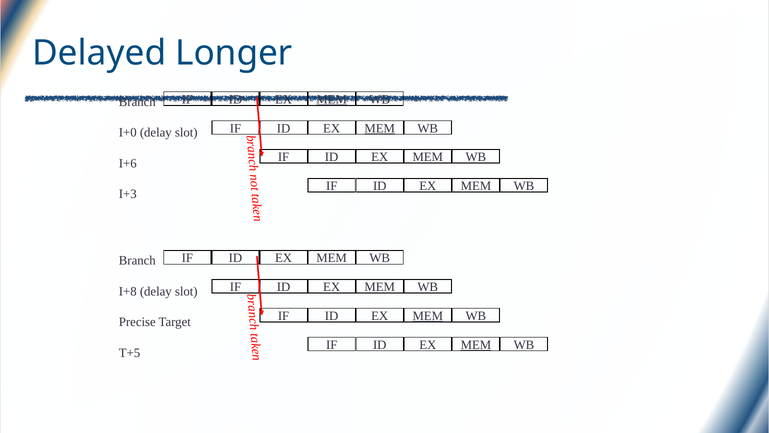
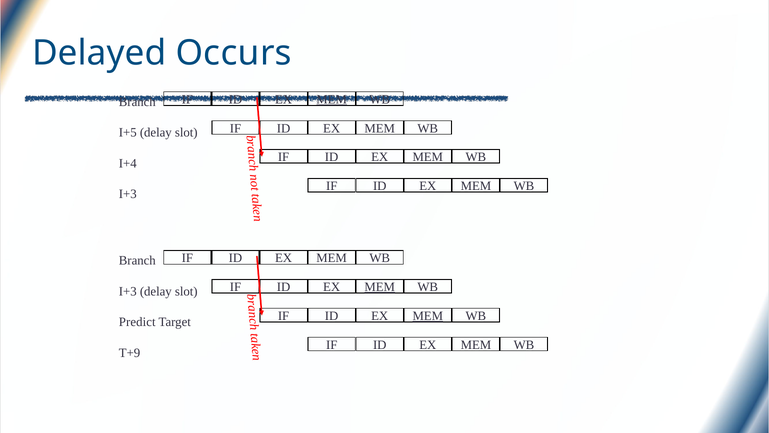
Longer: Longer -> Occurs
MEM at (380, 128) underline: present -> none
I+0: I+0 -> I+5
I+6: I+6 -> I+4
MEM at (380, 287) underline: none -> present
I+8 at (128, 291): I+8 -> I+3
Precise: Precise -> Predict
MEM at (476, 345) underline: present -> none
T+5: T+5 -> T+9
